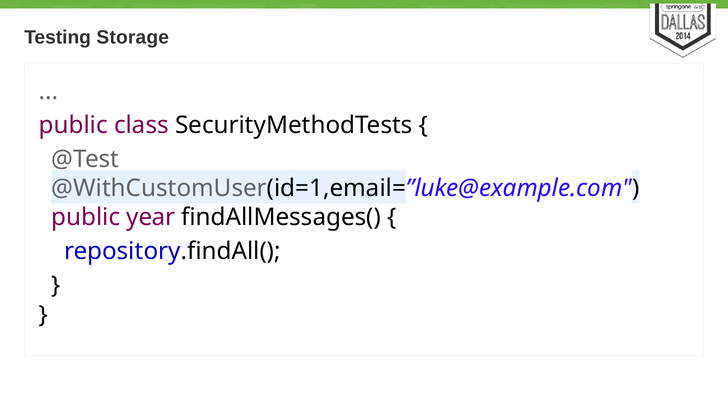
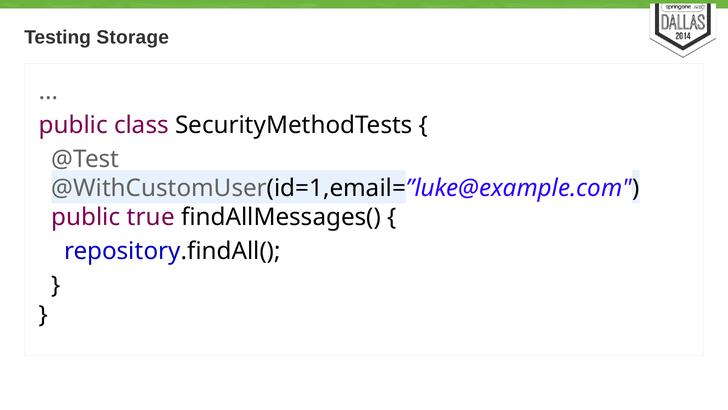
year: year -> true
